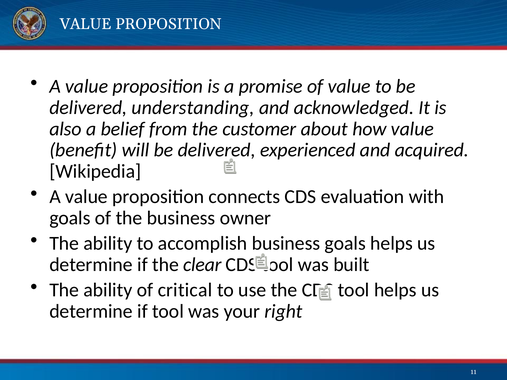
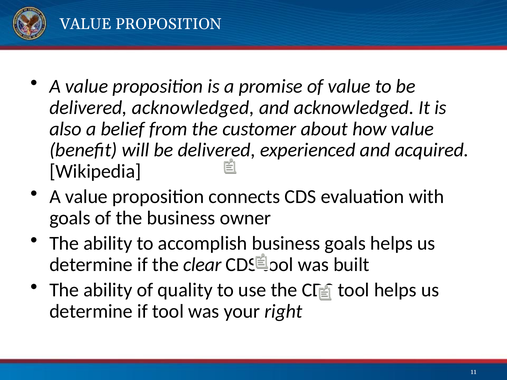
delivered understanding: understanding -> acknowledged
critical: critical -> quality
